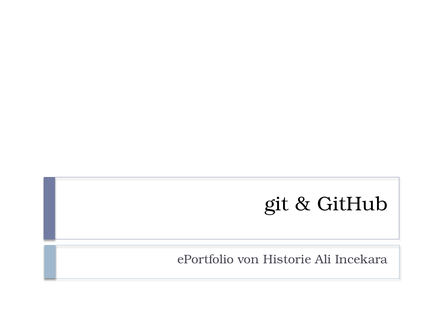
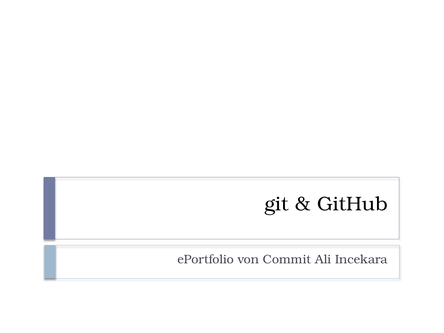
Historie: Historie -> Commit
